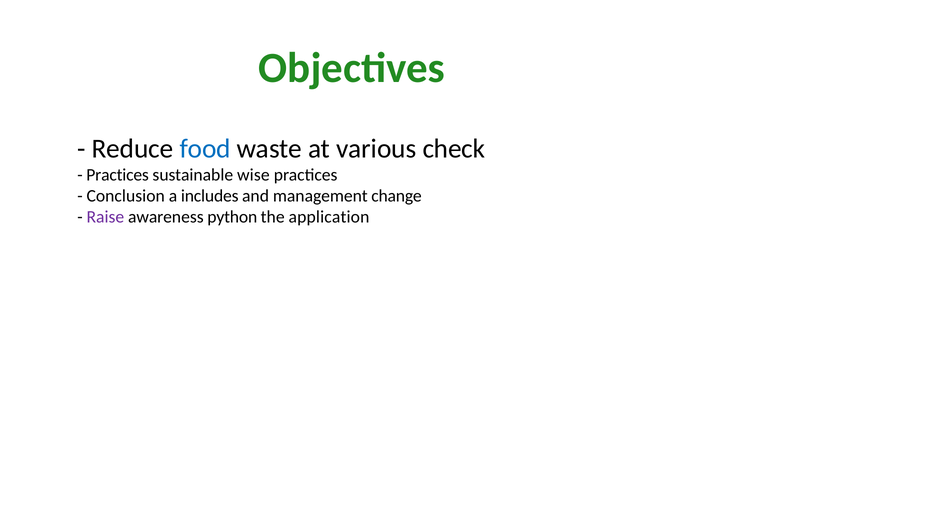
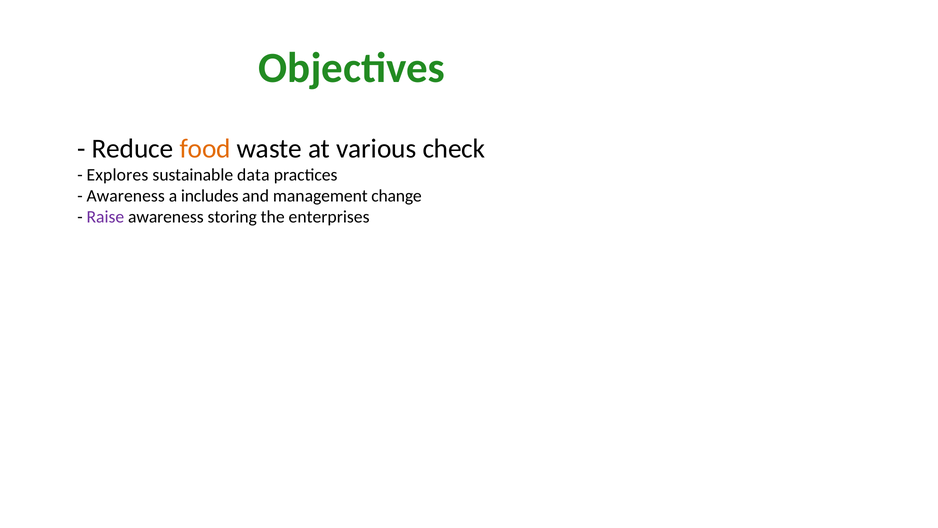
food colour: blue -> orange
Practices at (118, 175): Practices -> Explores
wise: wise -> data
Conclusion at (126, 196): Conclusion -> Awareness
python: python -> storing
application: application -> enterprises
